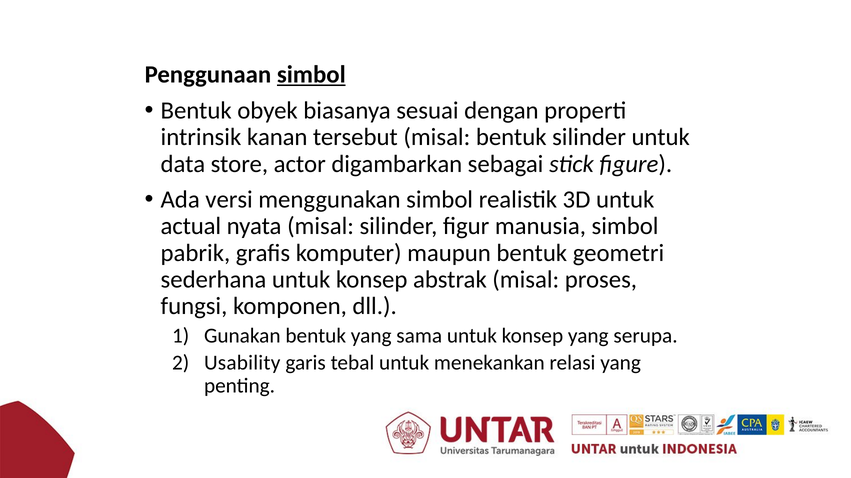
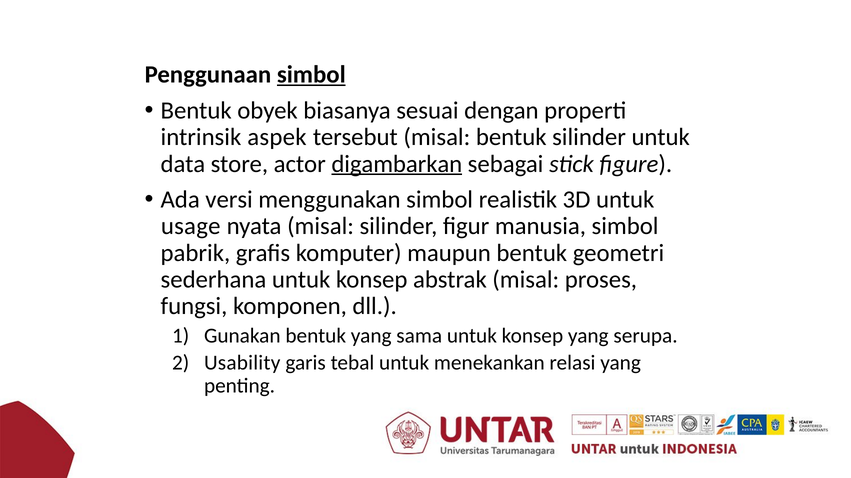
kanan: kanan -> aspek
digambarkan underline: none -> present
actual: actual -> usage
